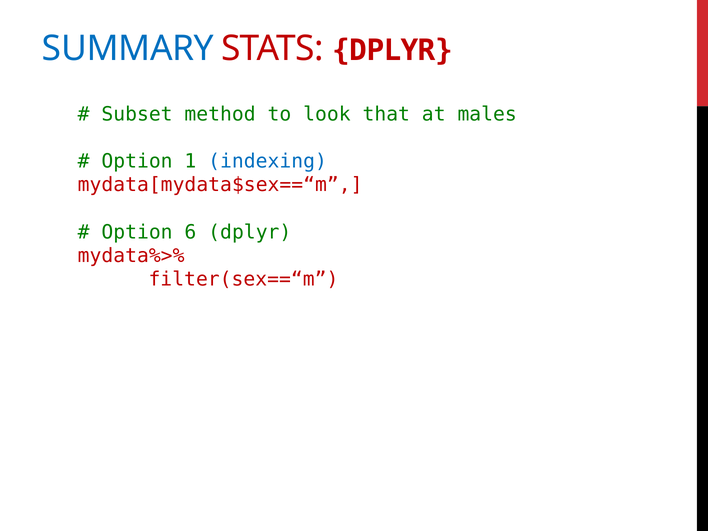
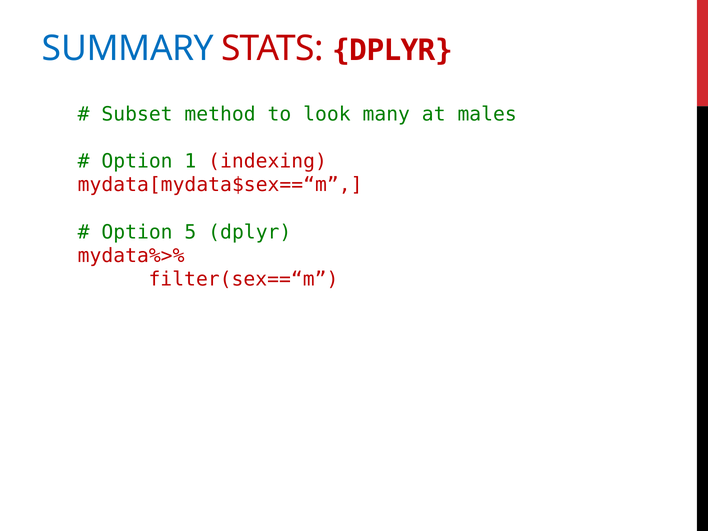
that: that -> many
indexing colour: blue -> red
6: 6 -> 5
